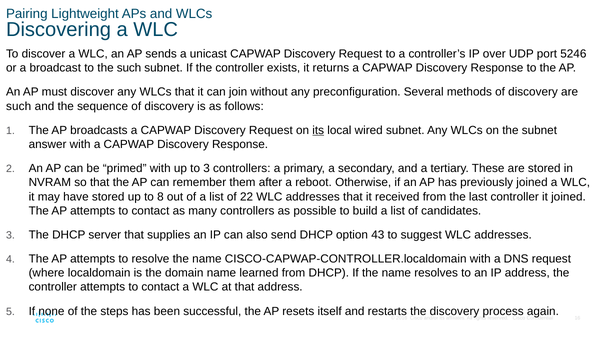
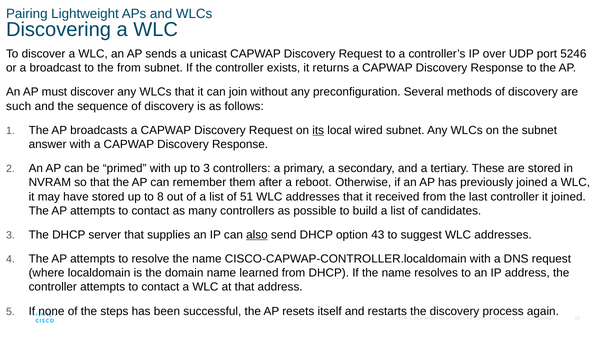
the such: such -> from
22: 22 -> 51
also underline: none -> present
